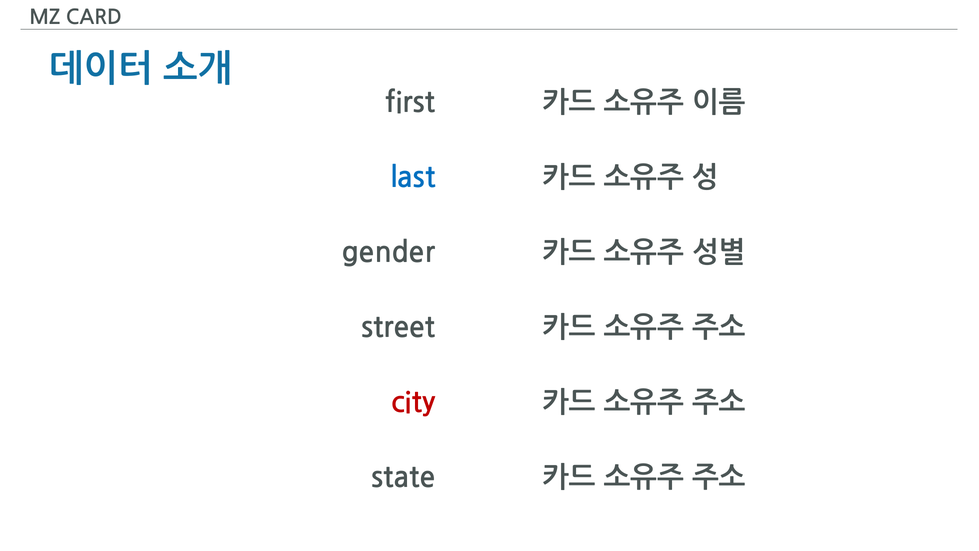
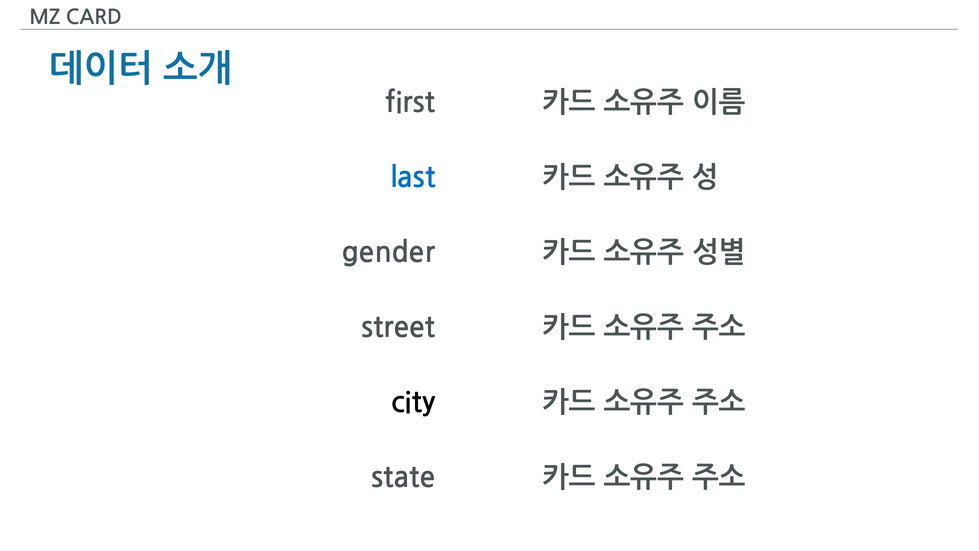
city colour: red -> black
